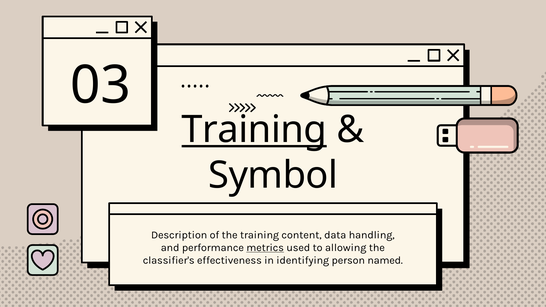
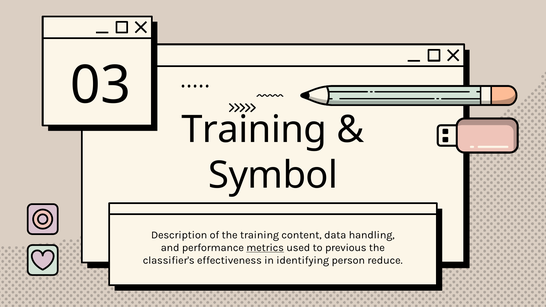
Training at (254, 130) underline: present -> none
allowing: allowing -> previous
named: named -> reduce
